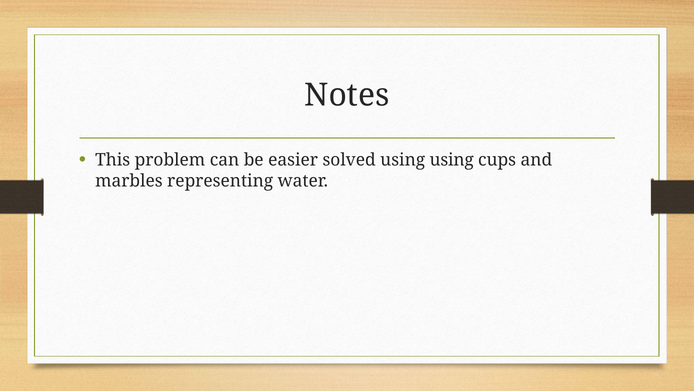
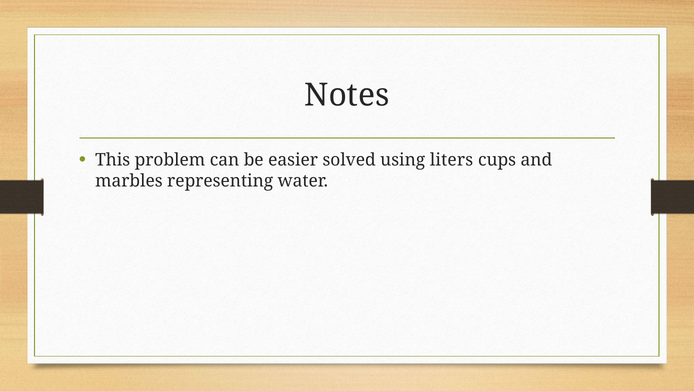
using using: using -> liters
